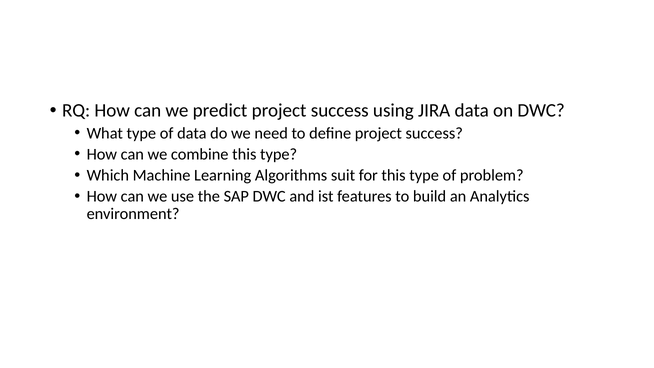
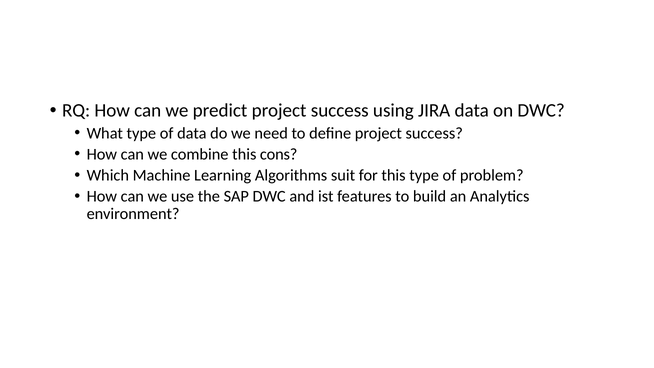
combine this type: type -> cons
